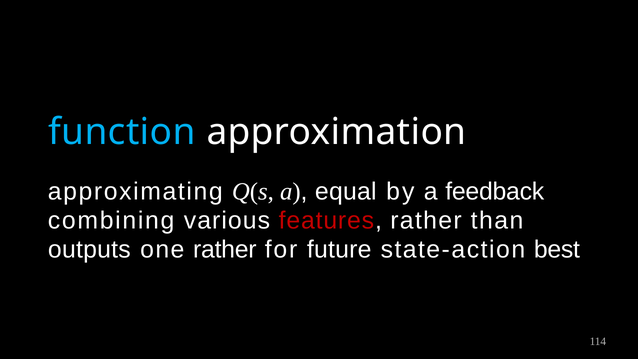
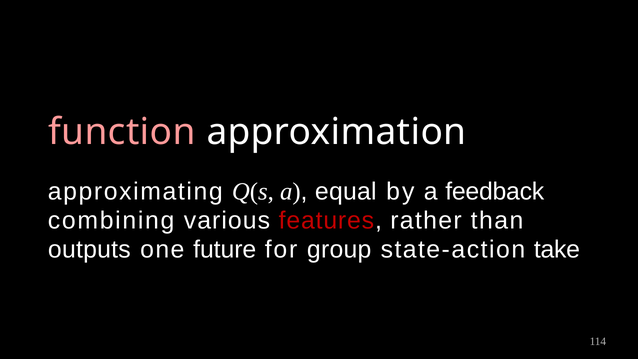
function colour: light blue -> pink
one rather: rather -> future
future: future -> group
best: best -> take
